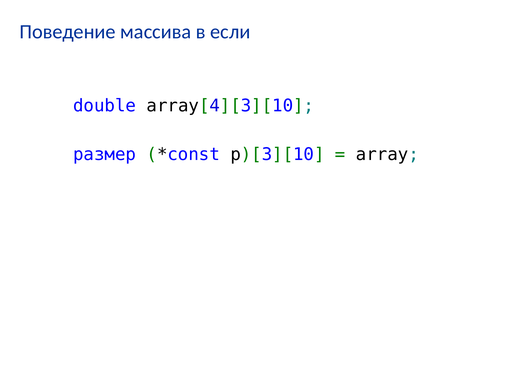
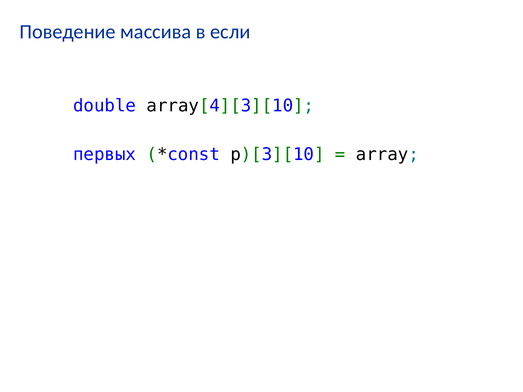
размер: размер -> первых
